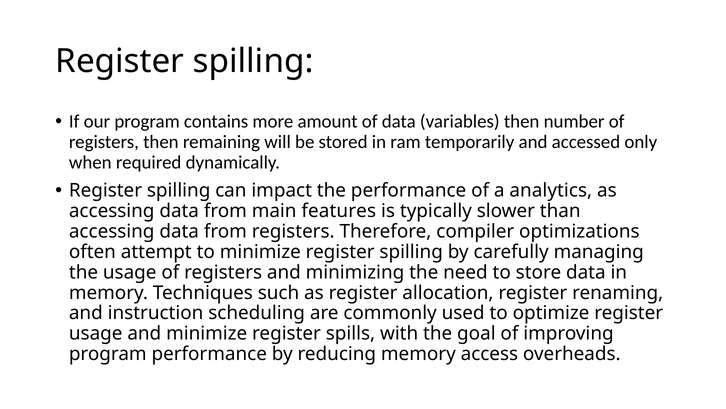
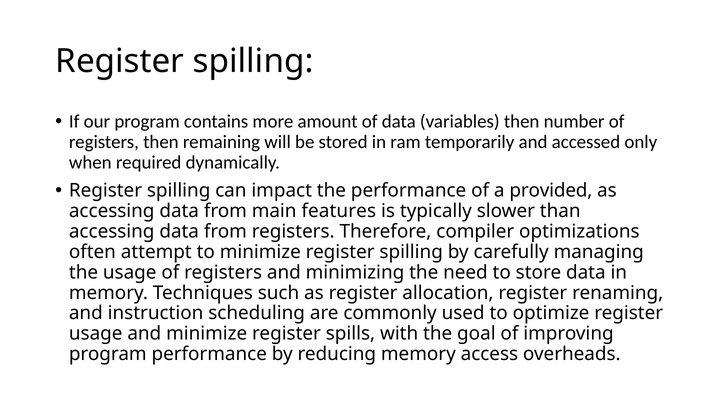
analytics: analytics -> provided
